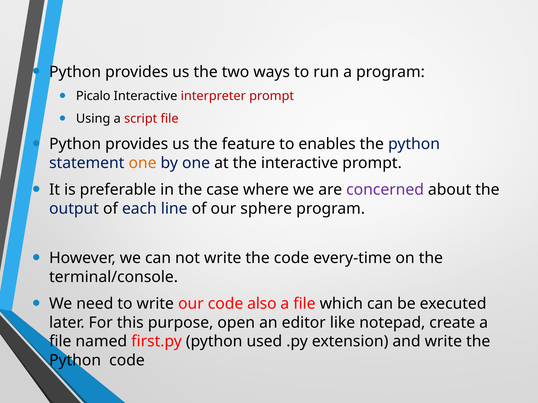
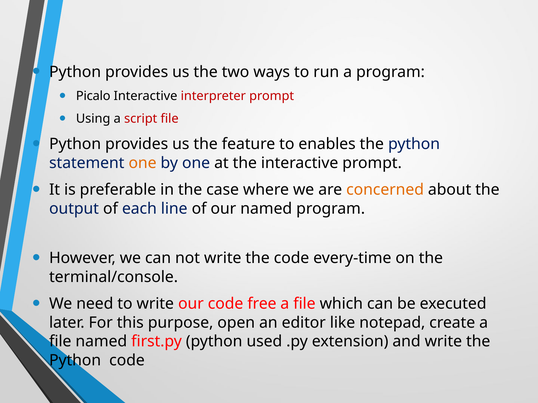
concerned colour: purple -> orange
our sphere: sphere -> named
also: also -> free
